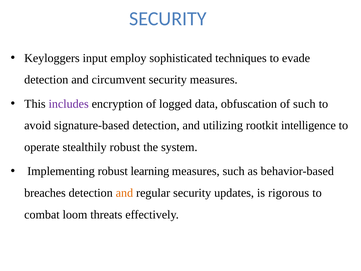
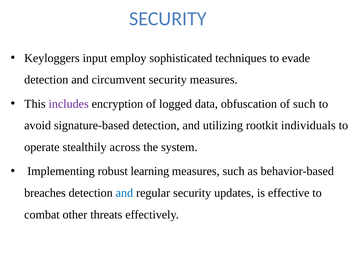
intelligence: intelligence -> individuals
stealthily robust: robust -> across
and at (124, 193) colour: orange -> blue
rigorous: rigorous -> effective
loom: loom -> other
